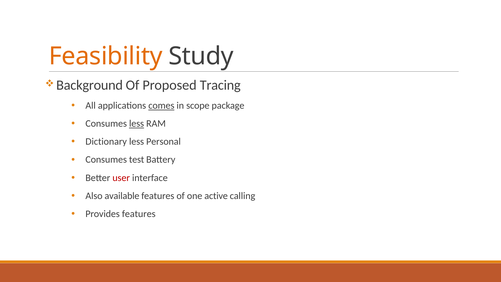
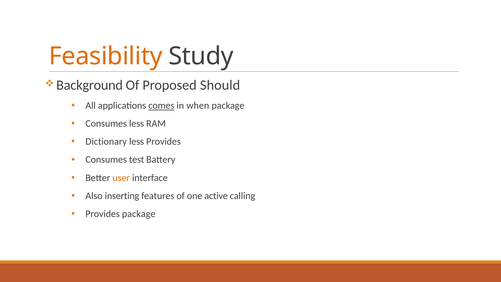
Tracing: Tracing -> Should
scope: scope -> when
less at (137, 124) underline: present -> none
less Personal: Personal -> Provides
user colour: red -> orange
available: available -> inserting
Provides features: features -> package
